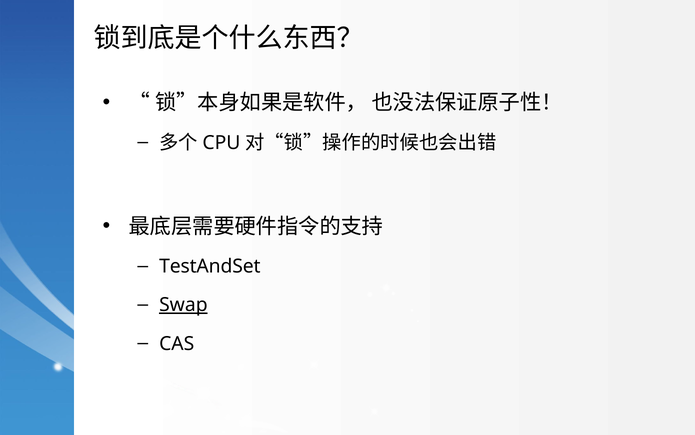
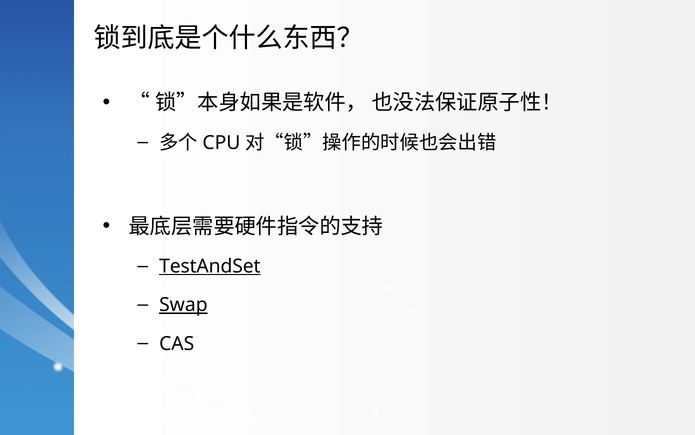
TestAndSet underline: none -> present
